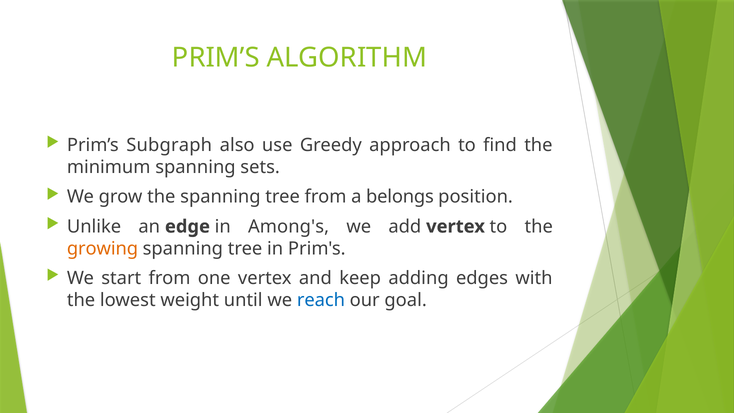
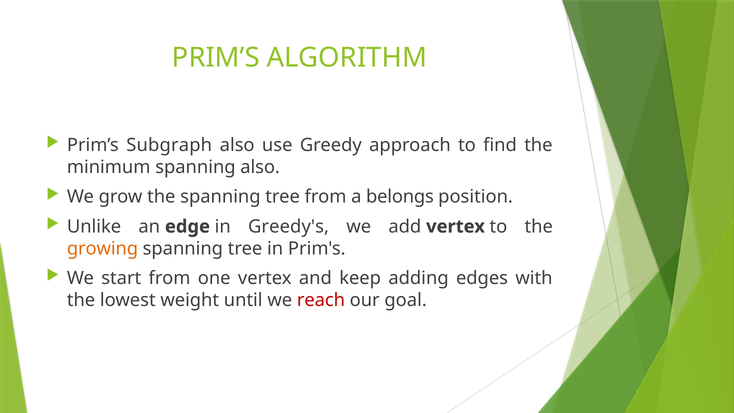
spanning sets: sets -> also
Among's: Among's -> Greedy's
reach colour: blue -> red
